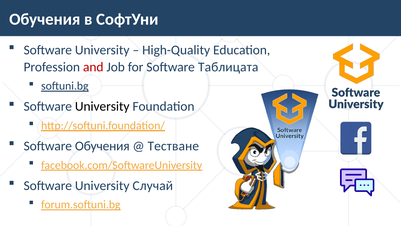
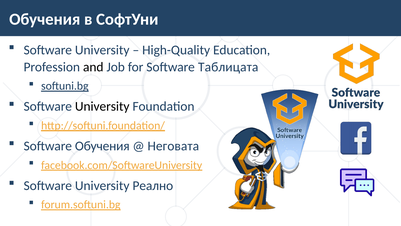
and colour: red -> black
Тестване: Тестване -> Неговата
Случай: Случай -> Реално
